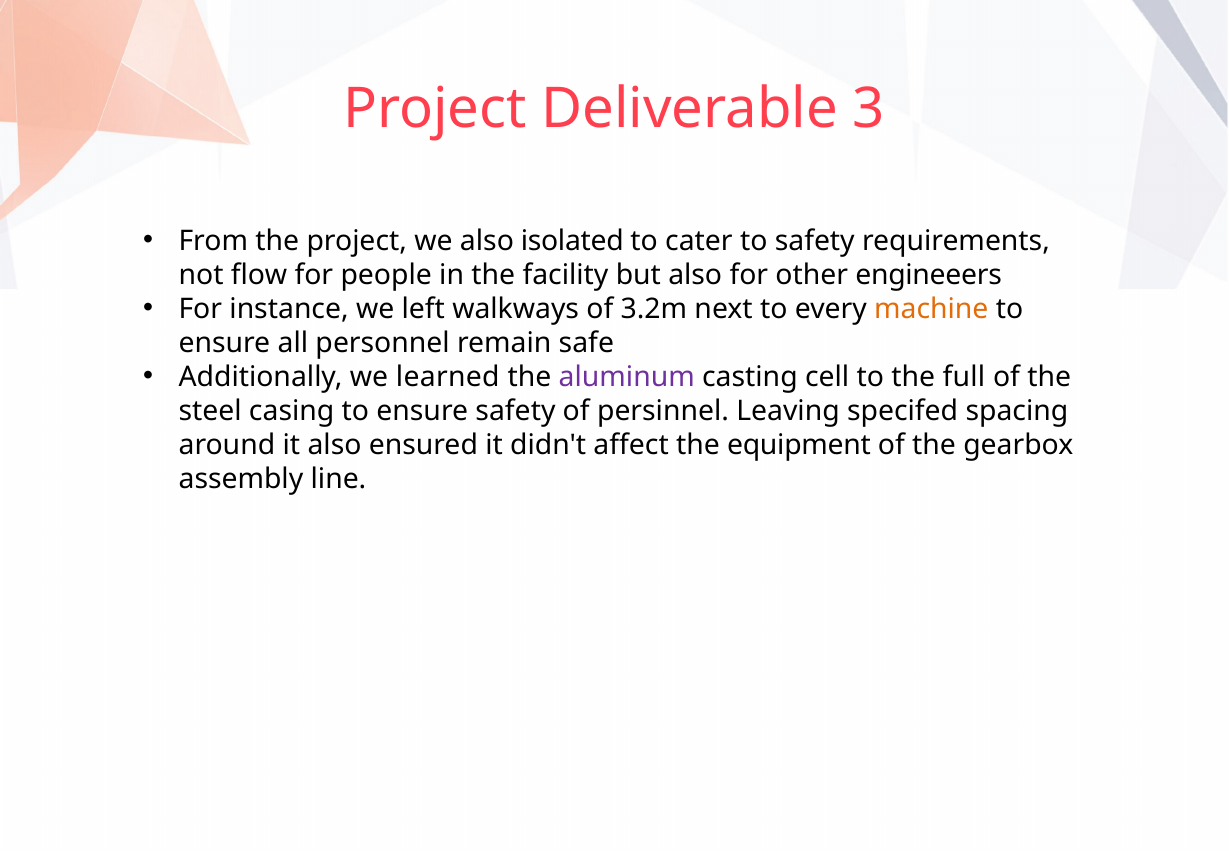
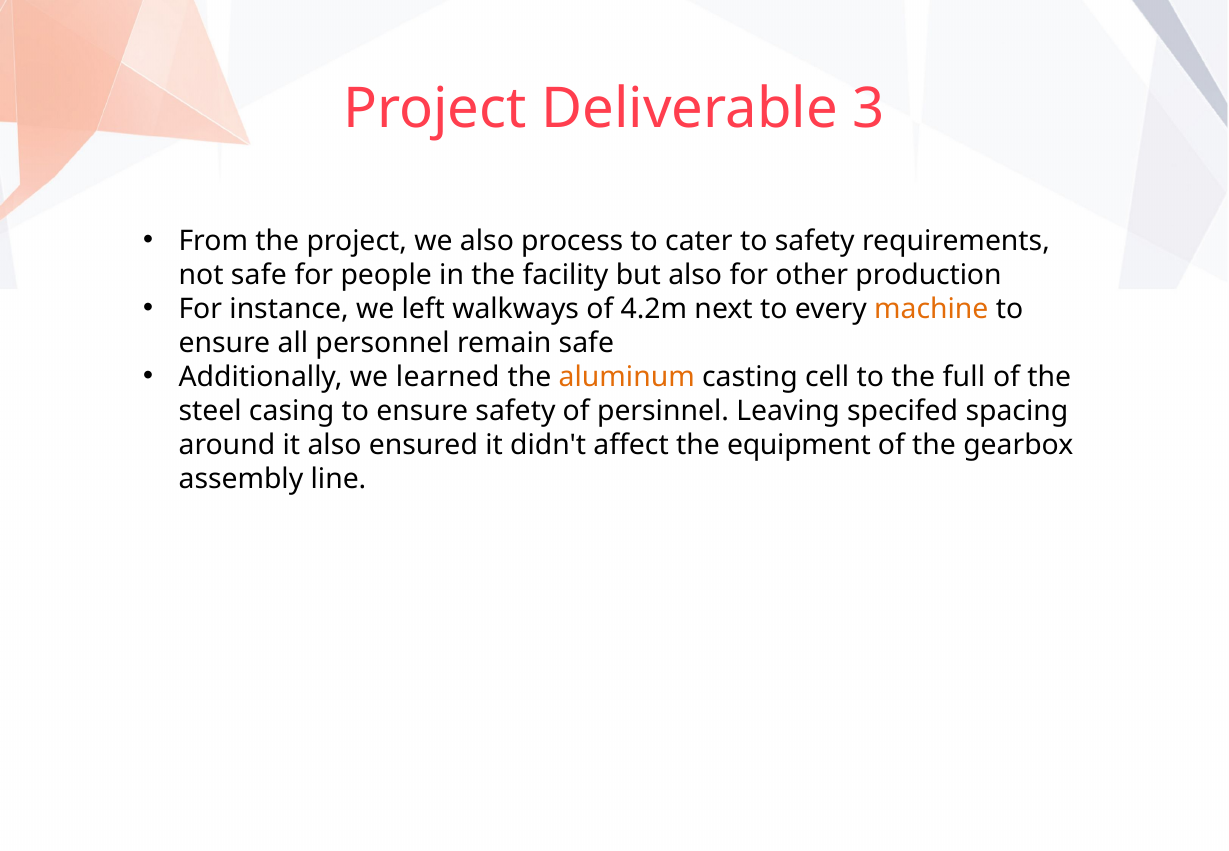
isolated: isolated -> process
not flow: flow -> safe
engineeers: engineeers -> production
3.2m: 3.2m -> 4.2m
aluminum colour: purple -> orange
